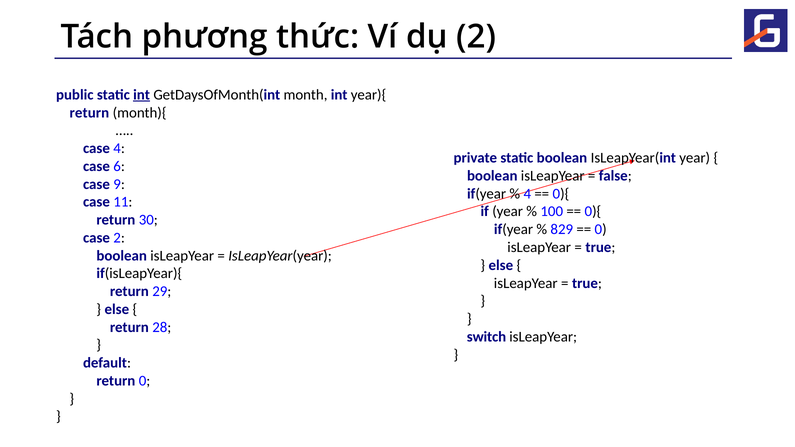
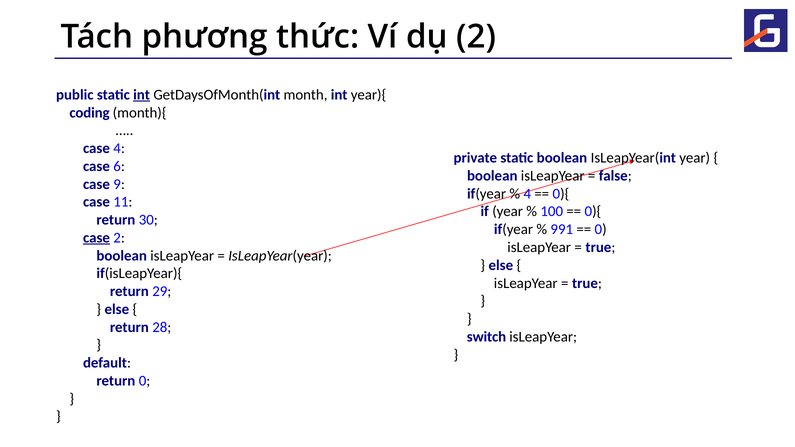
return at (89, 113): return -> coding
829: 829 -> 991
case at (96, 238) underline: none -> present
